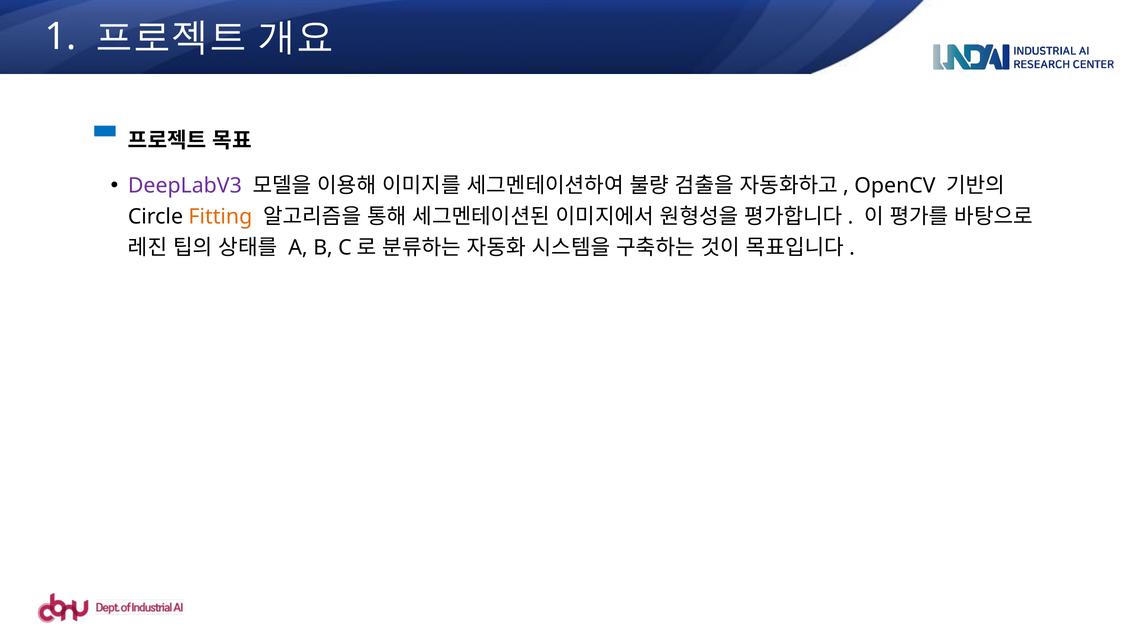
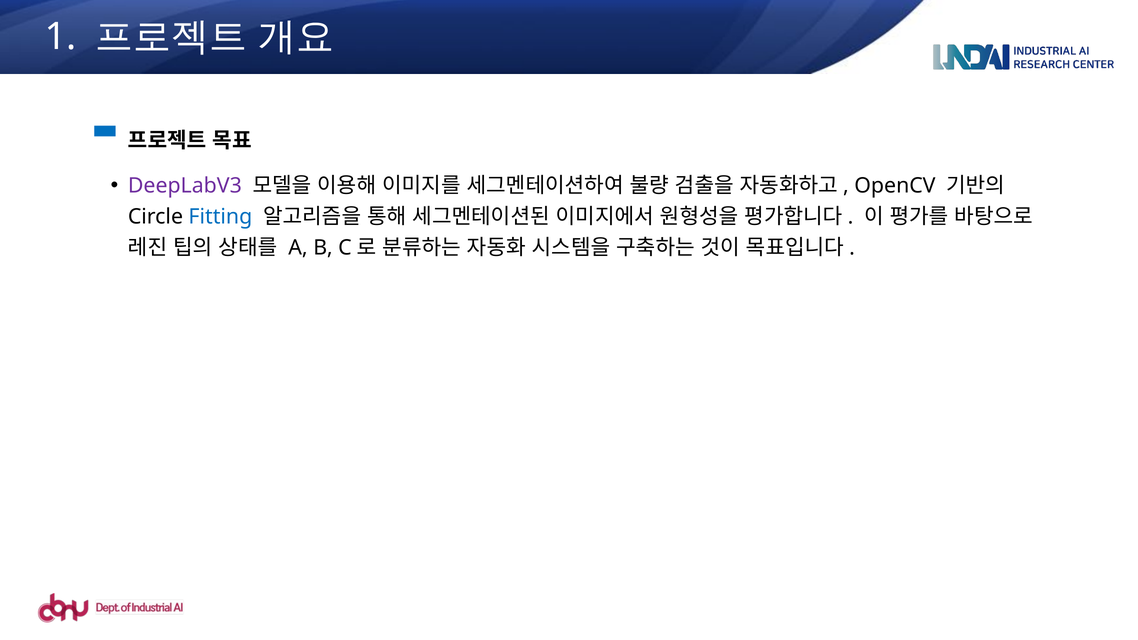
Fitting colour: orange -> blue
